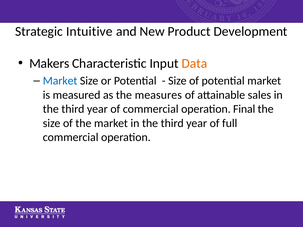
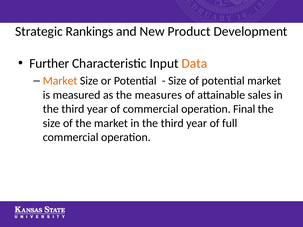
Intuitive: Intuitive -> Rankings
Makers: Makers -> Further
Market at (60, 81) colour: blue -> orange
